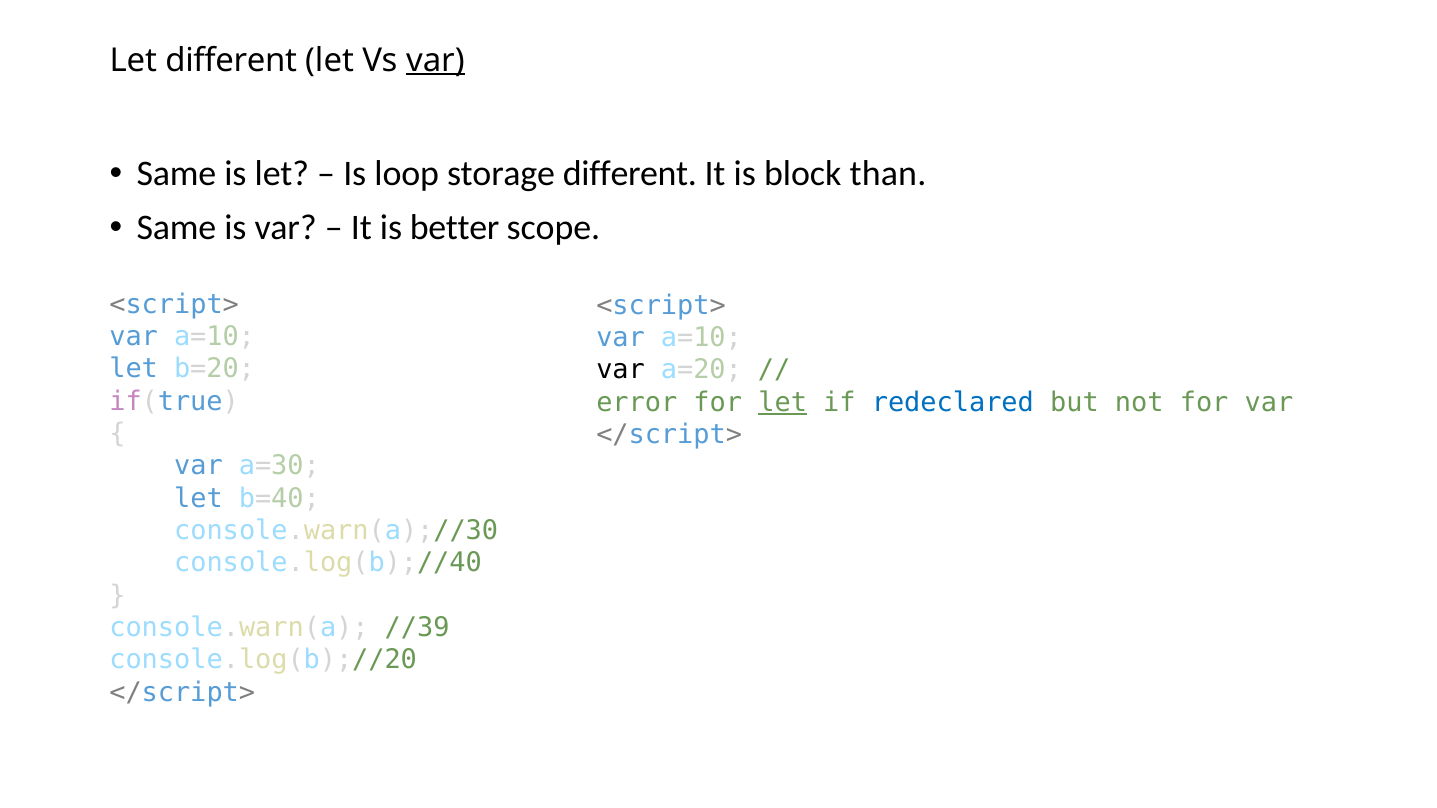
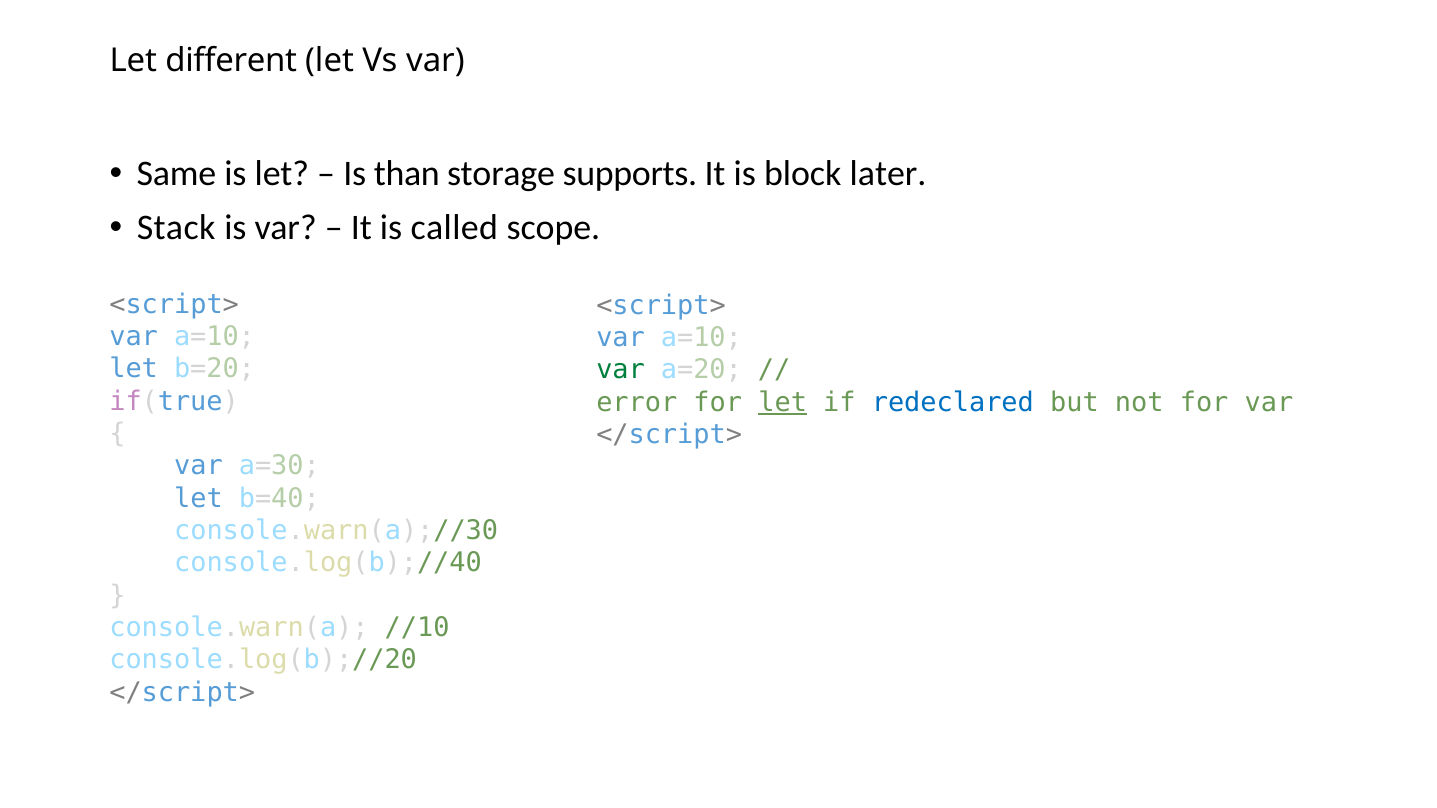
var at (435, 60) underline: present -> none
loop: loop -> than
storage different: different -> supports
than: than -> later
Same at (176, 228): Same -> Stack
better: better -> called
var at (621, 370) colour: black -> green
//39: //39 -> //10
